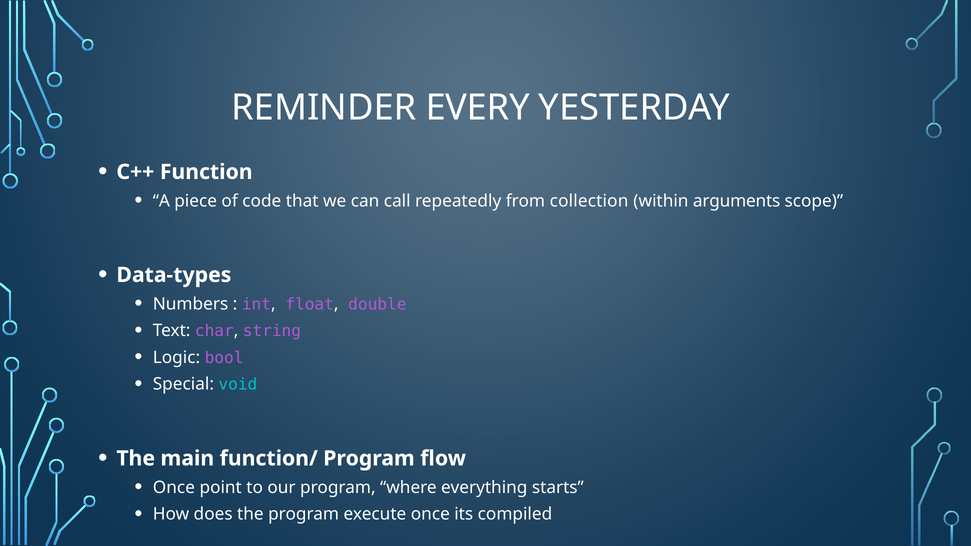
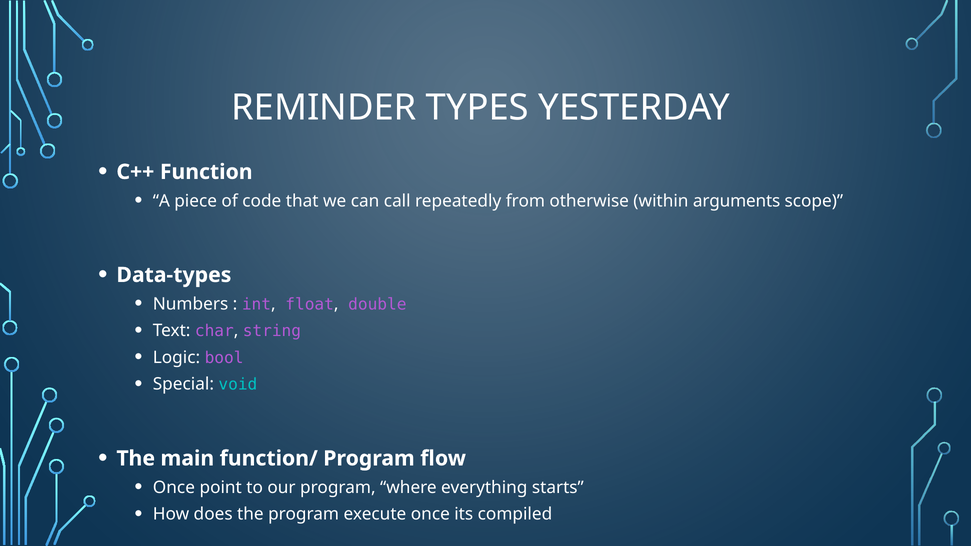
EVERY: EVERY -> TYPES
collection: collection -> otherwise
